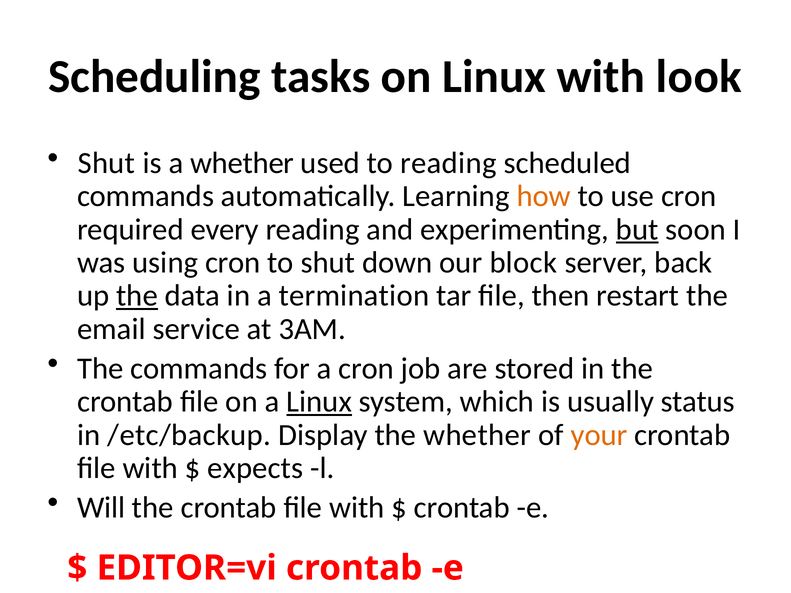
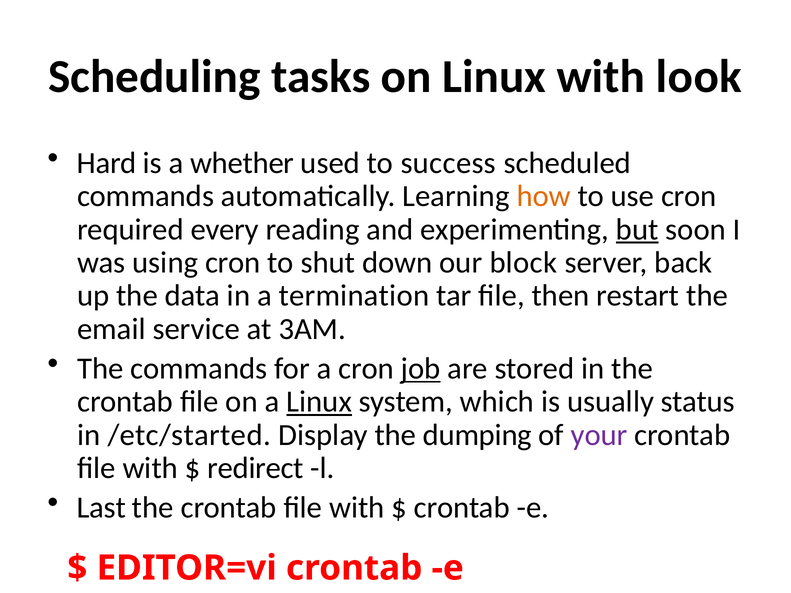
Shut at (106, 163): Shut -> Hard
to reading: reading -> success
the at (137, 296) underline: present -> none
job underline: none -> present
/etc/backup: /etc/backup -> /etc/started
the whether: whether -> dumping
your colour: orange -> purple
expects: expects -> redirect
Will: Will -> Last
